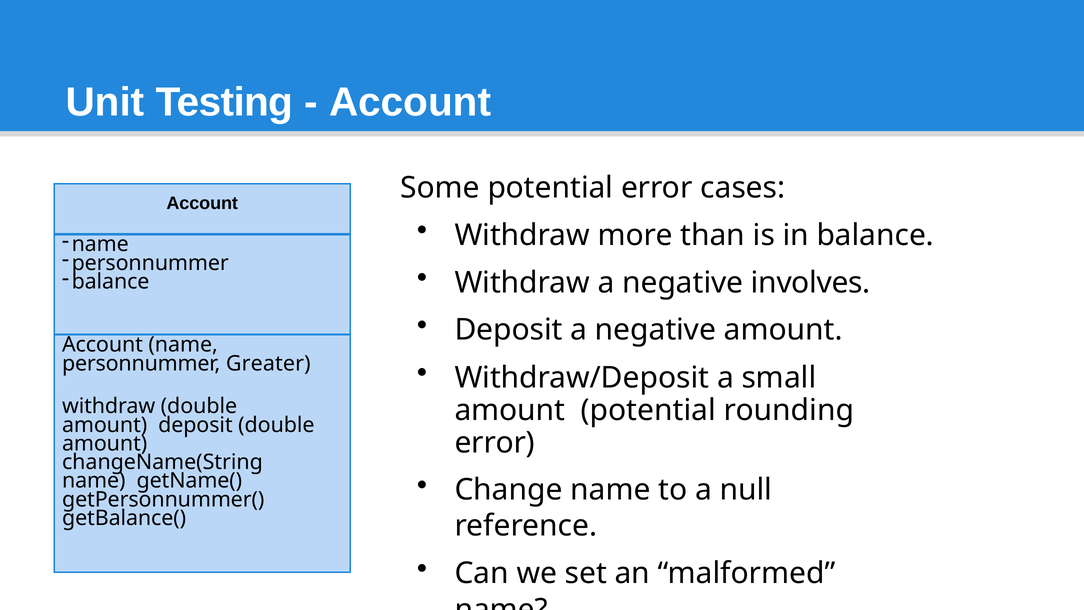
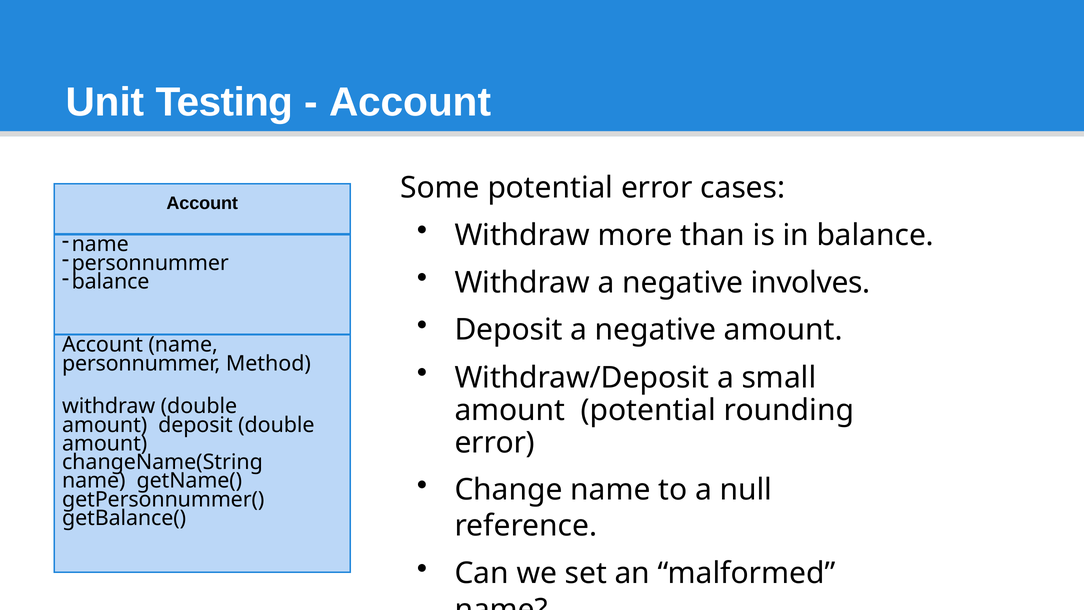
Greater: Greater -> Method
